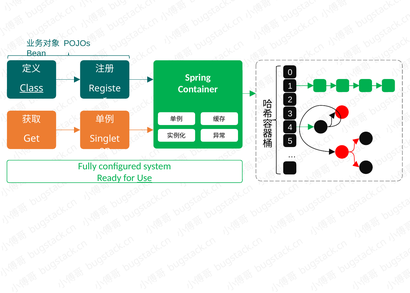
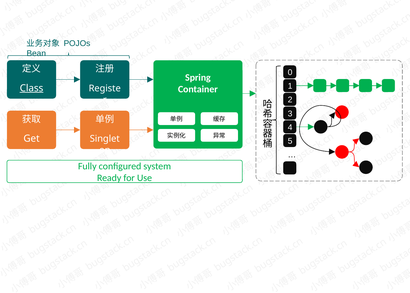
Use underline: present -> none
